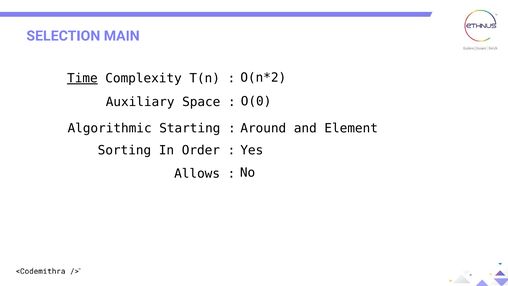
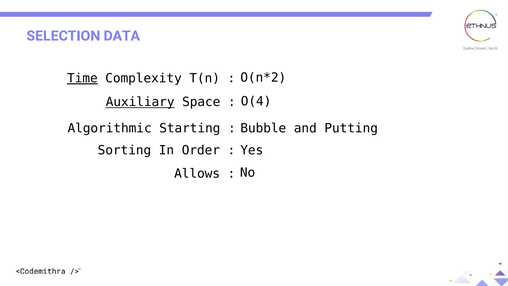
MAIN: MAIN -> DATA
Auxiliary underline: none -> present
O(0: O(0 -> O(4
Around: Around -> Bubble
Element: Element -> Putting
